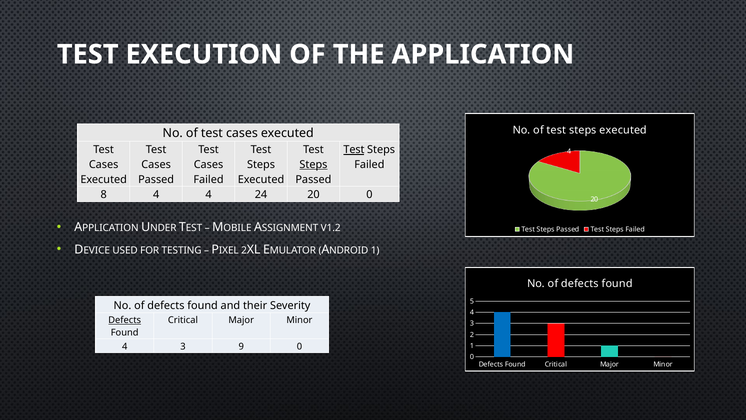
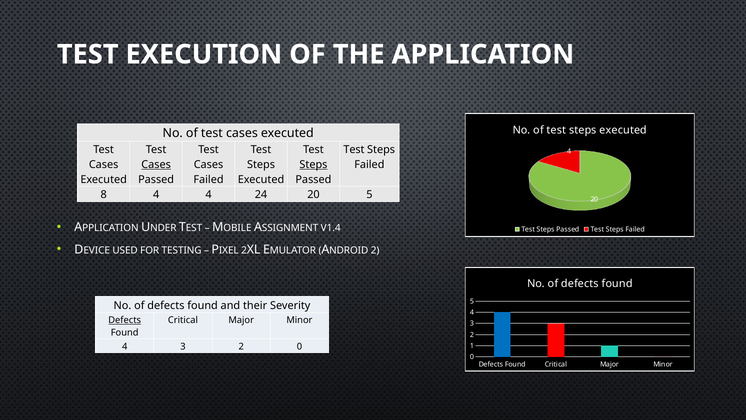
Test at (354, 150) underline: present -> none
Cases at (156, 164) underline: none -> present
20 0: 0 -> 5
V1.2: V1.2 -> V1.4
ANDROID 1: 1 -> 2
3 9: 9 -> 2
